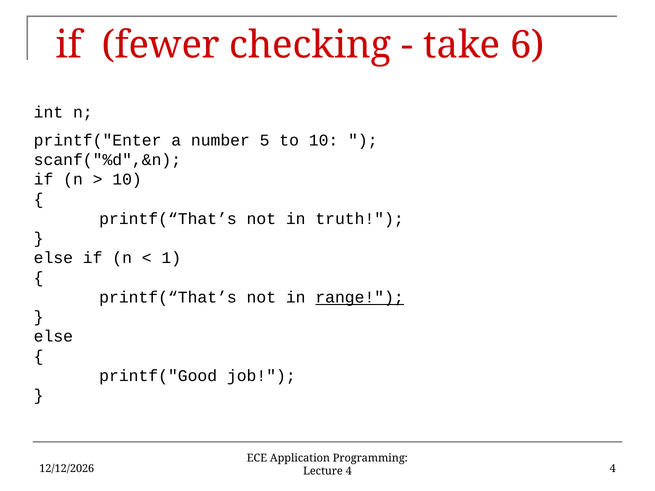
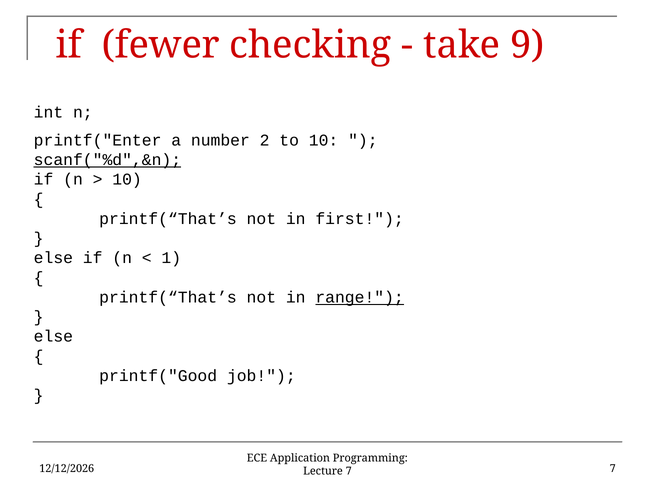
6: 6 -> 9
5: 5 -> 2
scanf("%d",&n underline: none -> present
truth: truth -> first
4 at (613, 469): 4 -> 7
Lecture 4: 4 -> 7
